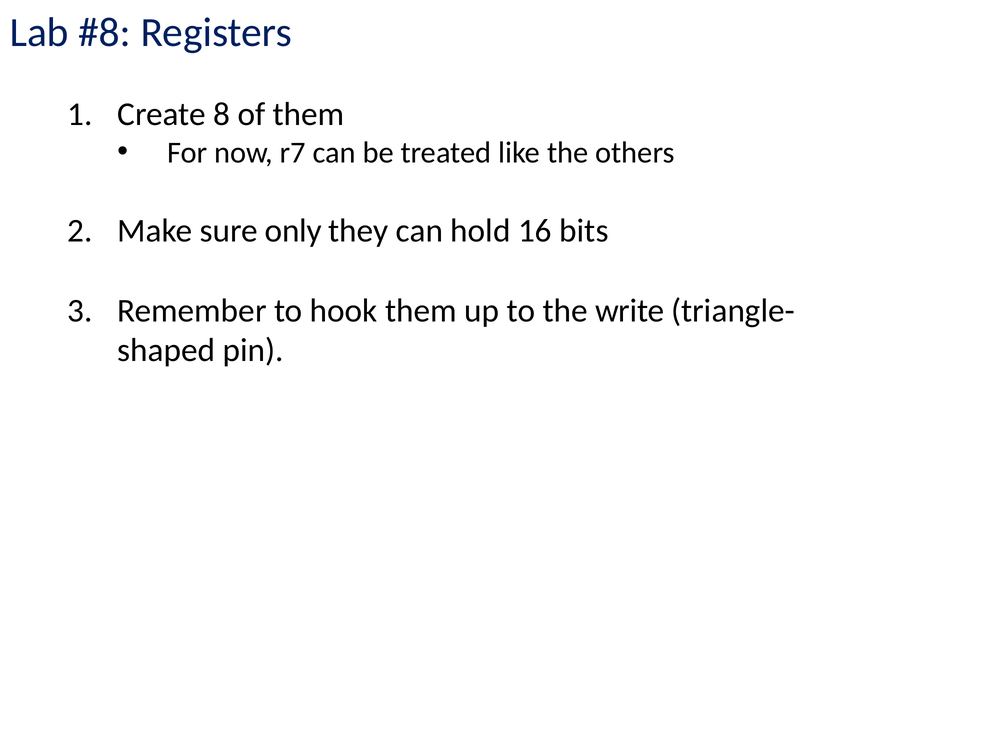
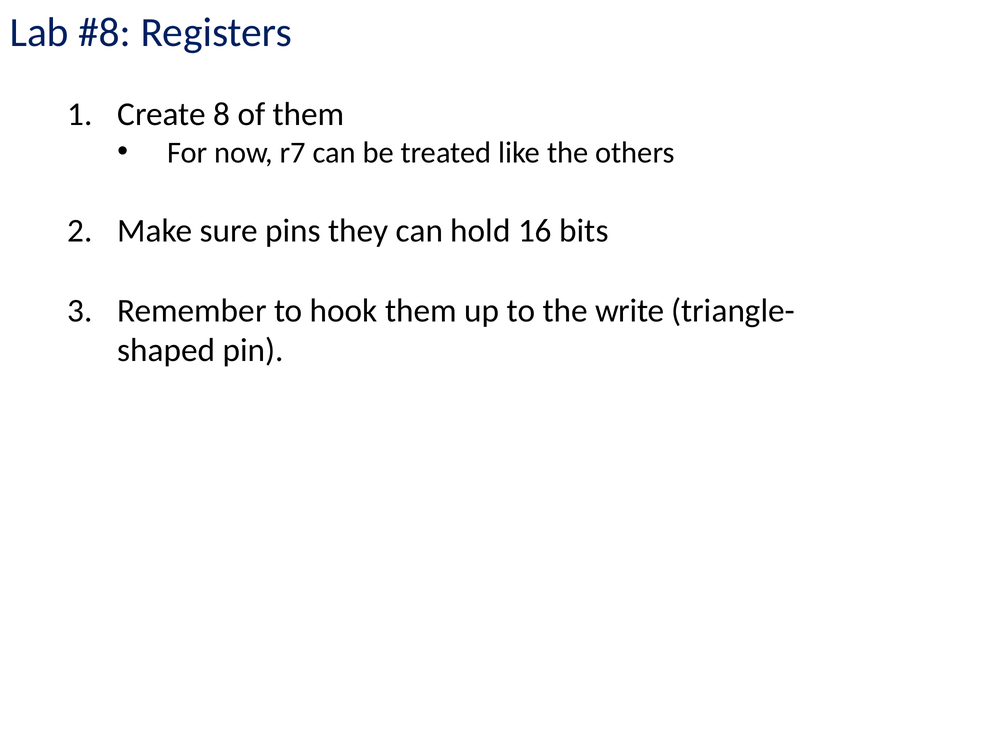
only: only -> pins
